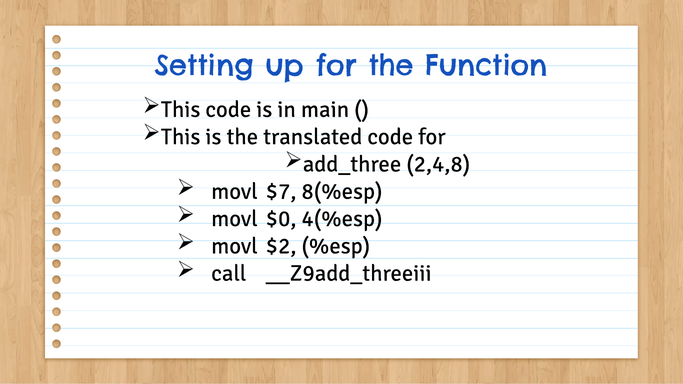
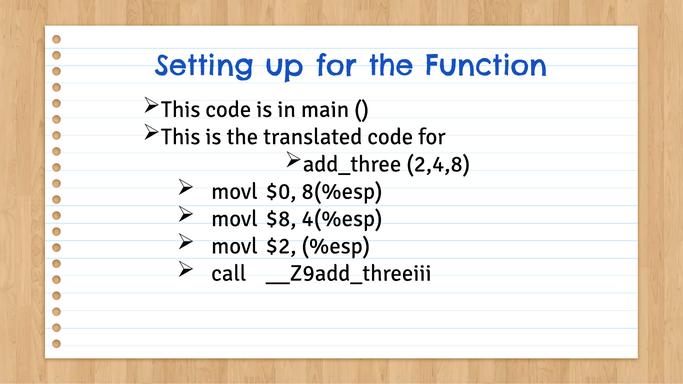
$7: $7 -> $0
$0: $0 -> $8
